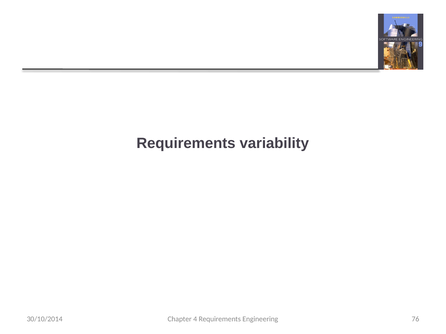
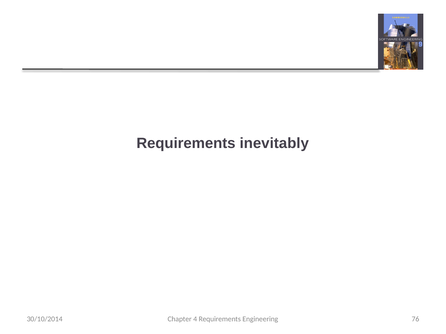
variability: variability -> inevitably
